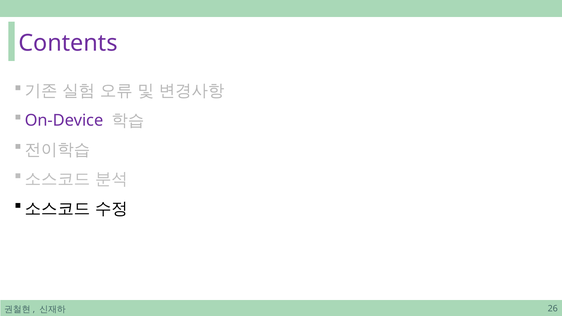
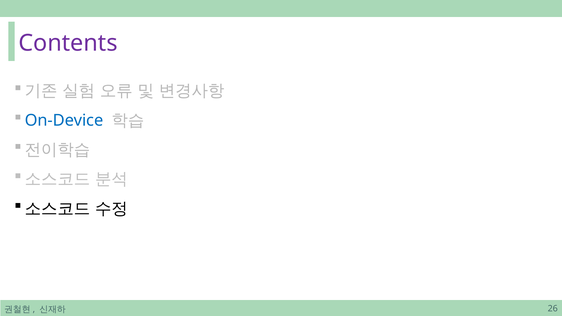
On-Device colour: purple -> blue
